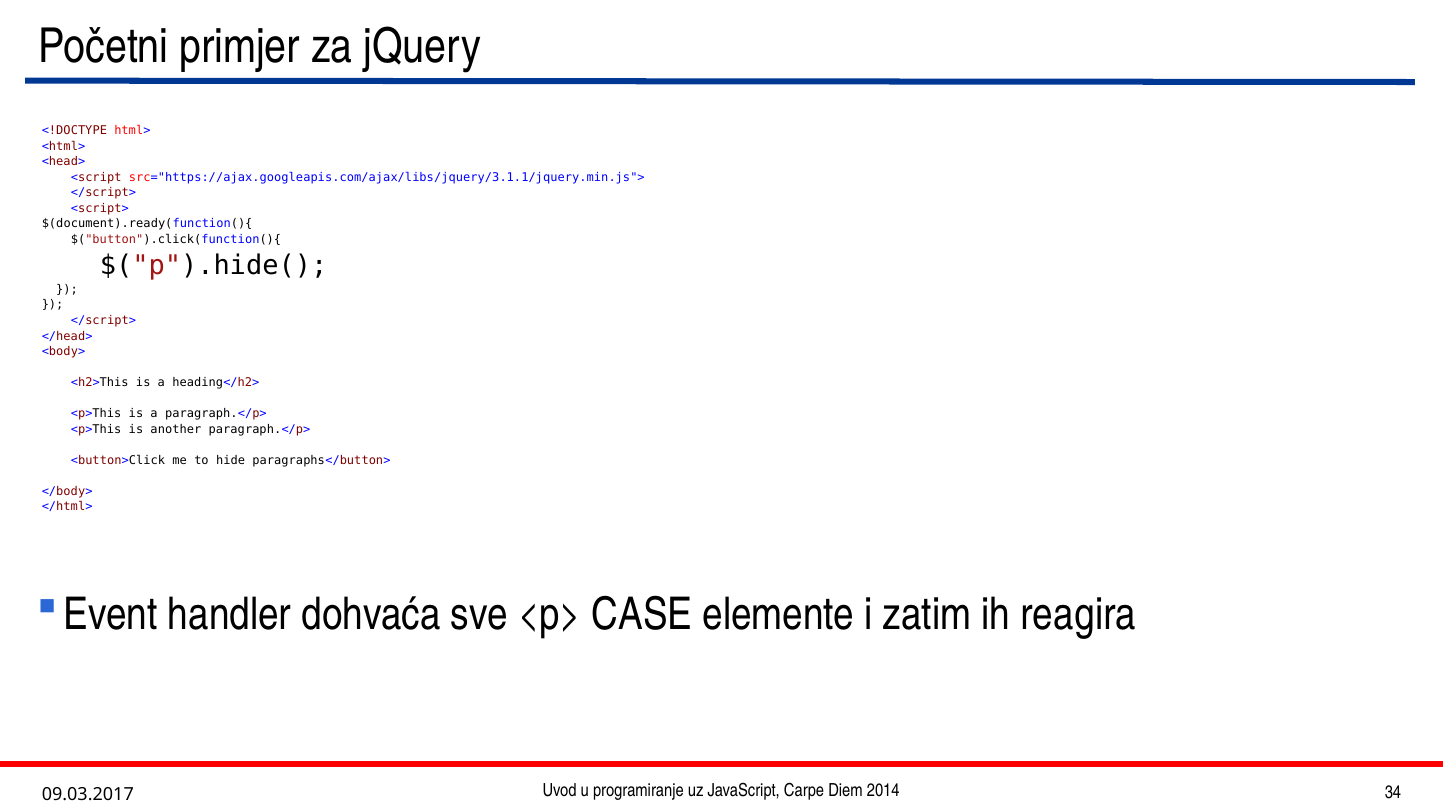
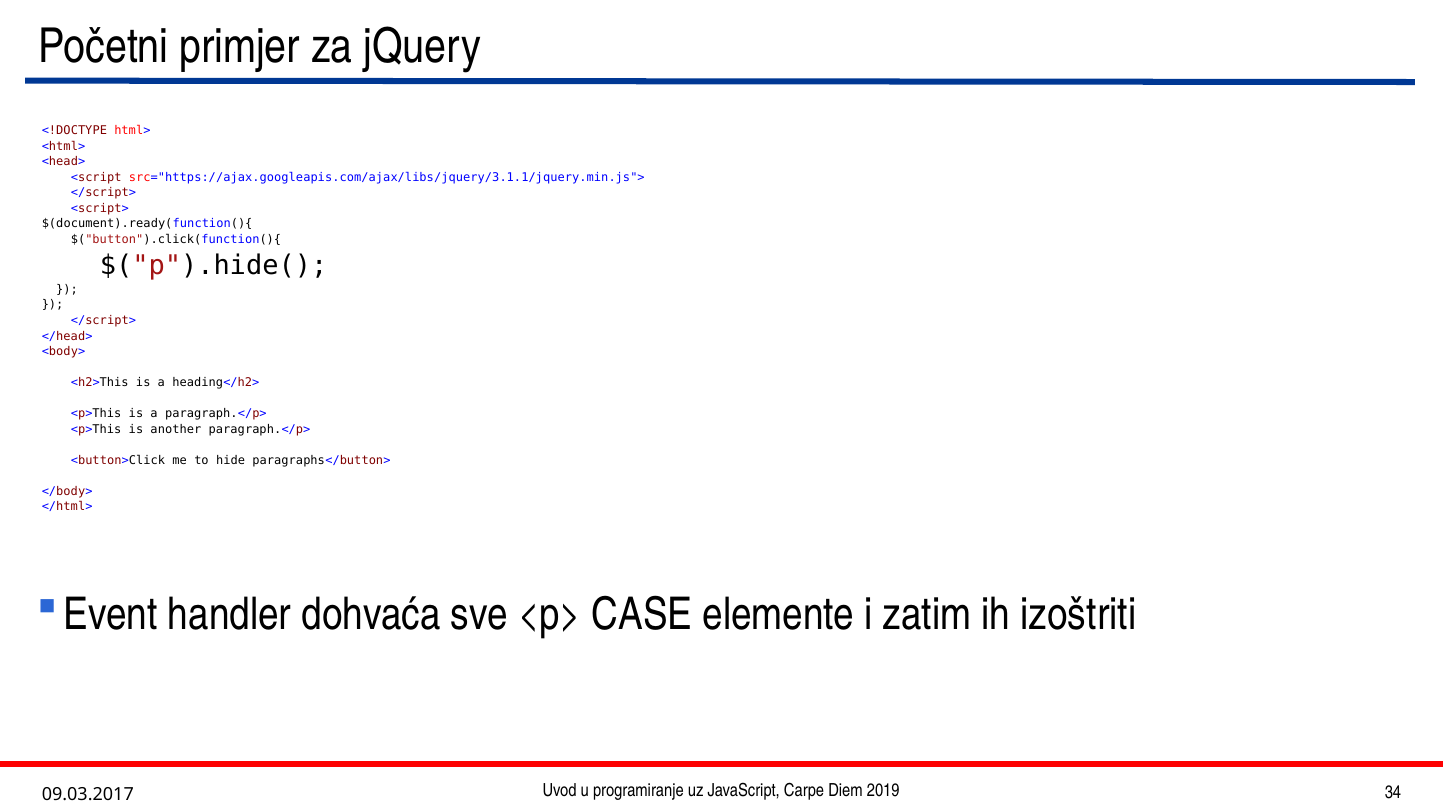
reagira: reagira -> izoštriti
2014: 2014 -> 2019
